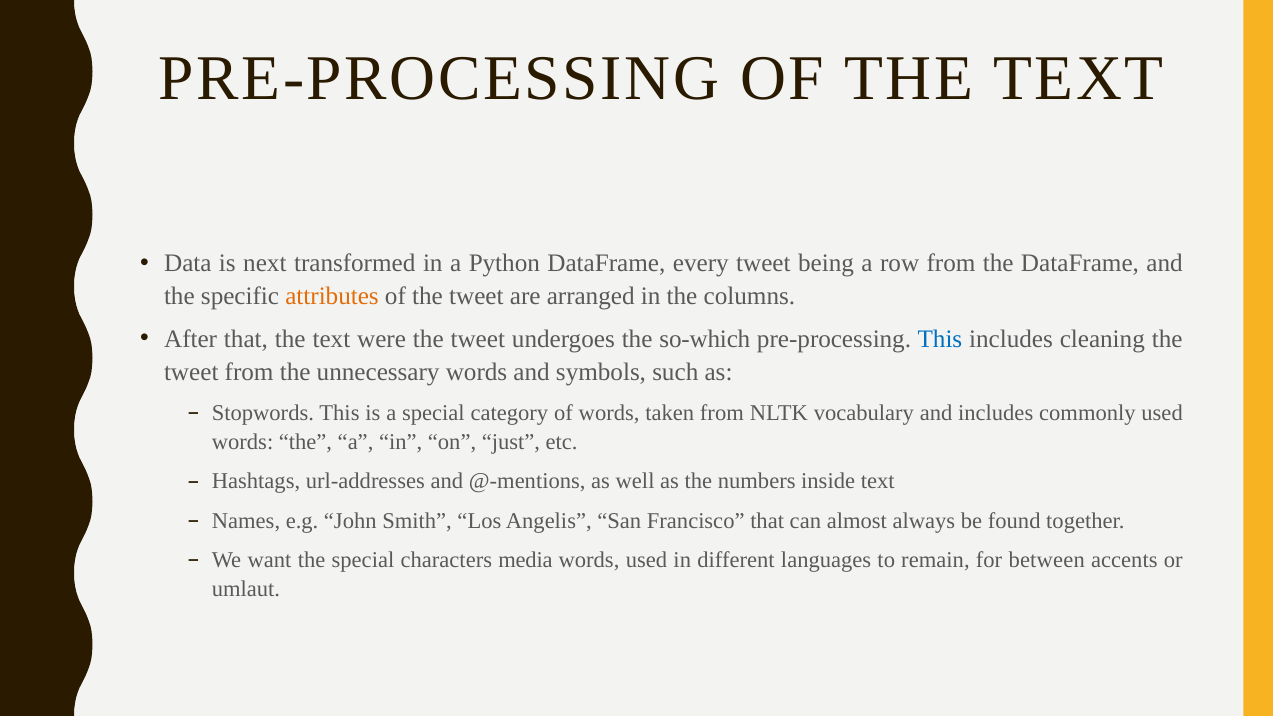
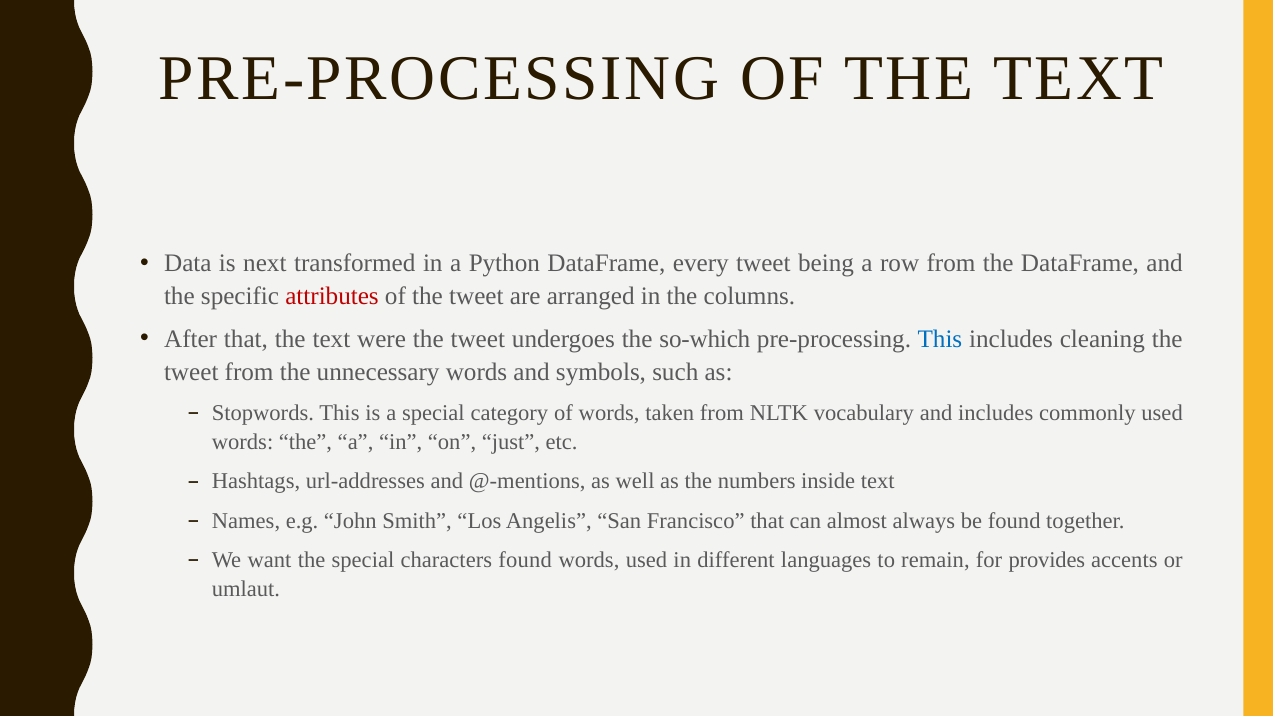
attributes colour: orange -> red
characters media: media -> found
between: between -> provides
